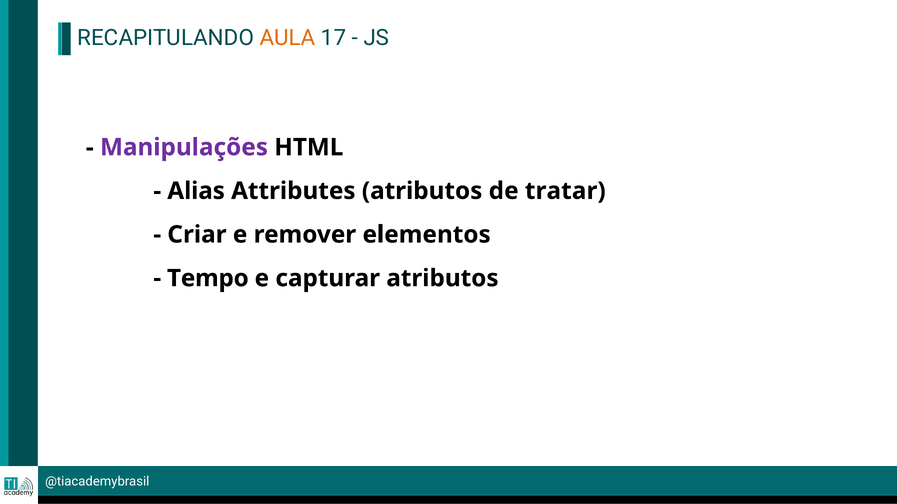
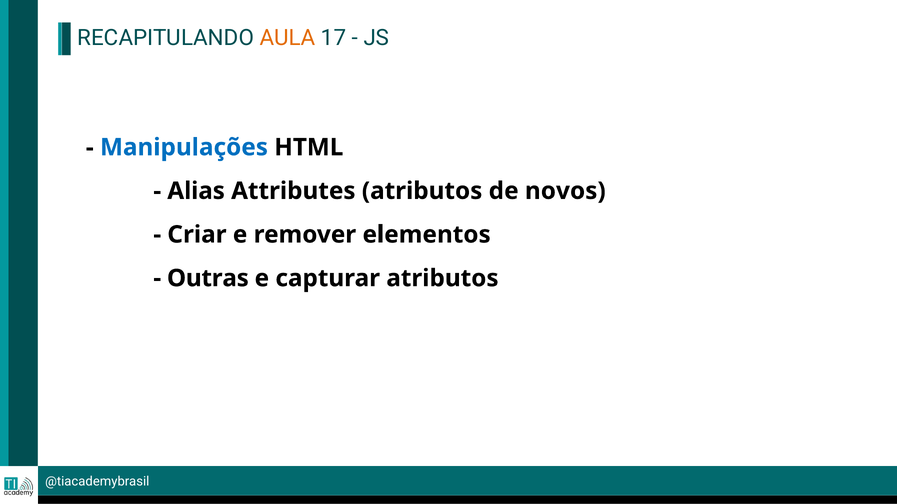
Manipulações colour: purple -> blue
tratar: tratar -> novos
Tempo: Tempo -> Outras
